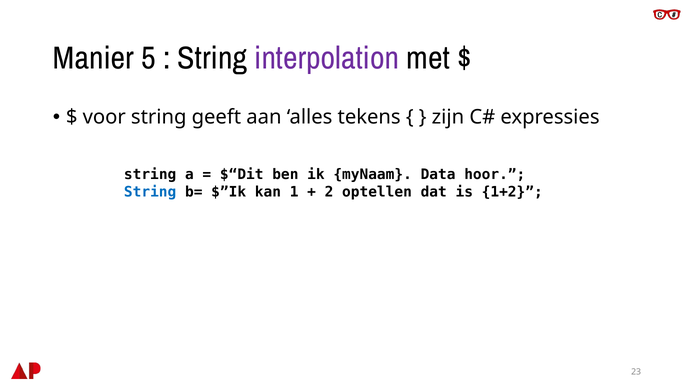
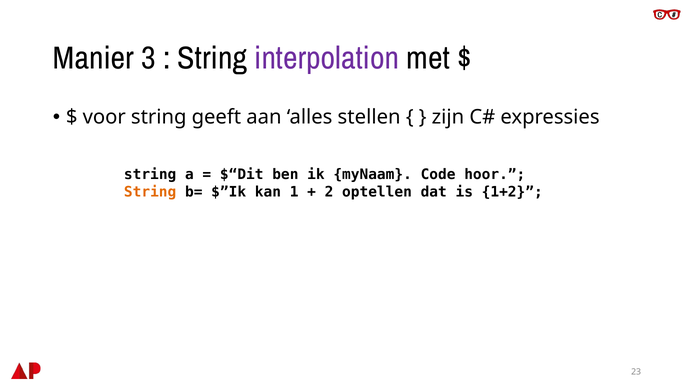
5: 5 -> 3
tekens: tekens -> stellen
Data: Data -> Code
String at (150, 192) colour: blue -> orange
